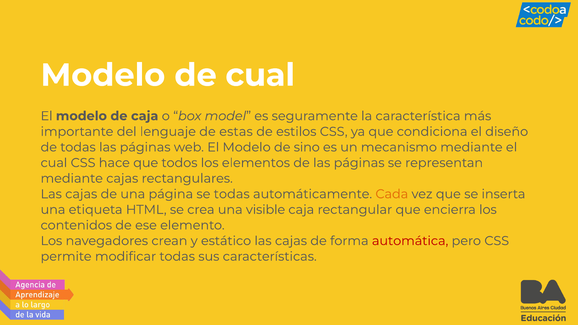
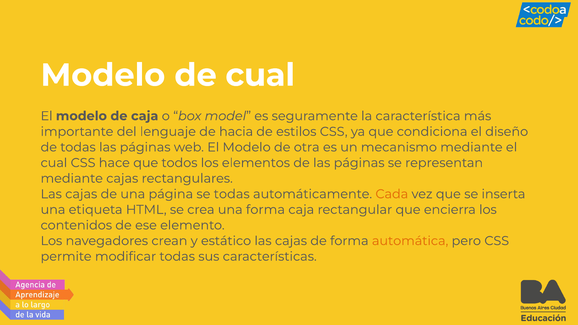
estas: estas -> hacia
sino: sino -> otra
una visible: visible -> forma
automática colour: red -> orange
